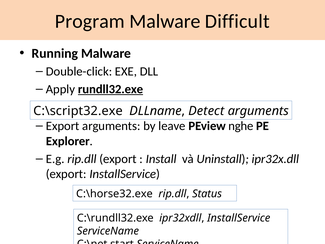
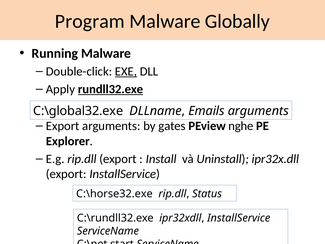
Difficult: Difficult -> Globally
EXE underline: none -> present
C:\script32.exe: C:\script32.exe -> C:\global32.exe
Detect: Detect -> Emails
leave: leave -> gates
